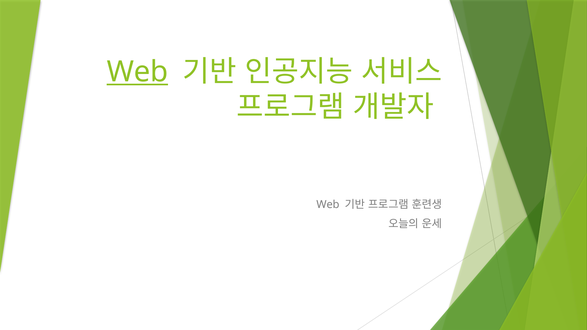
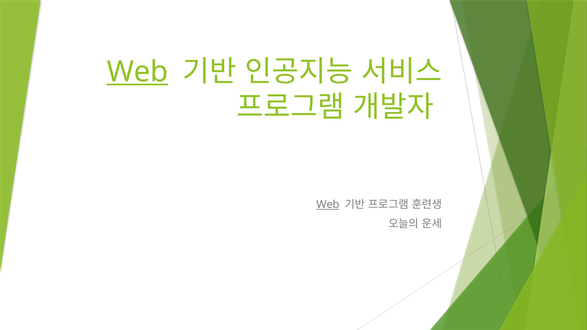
Web at (328, 205) underline: none -> present
